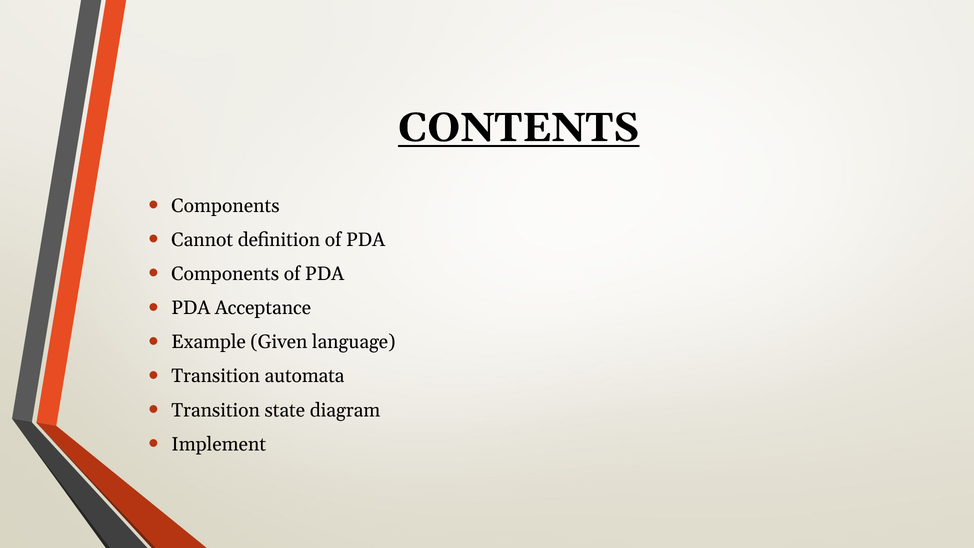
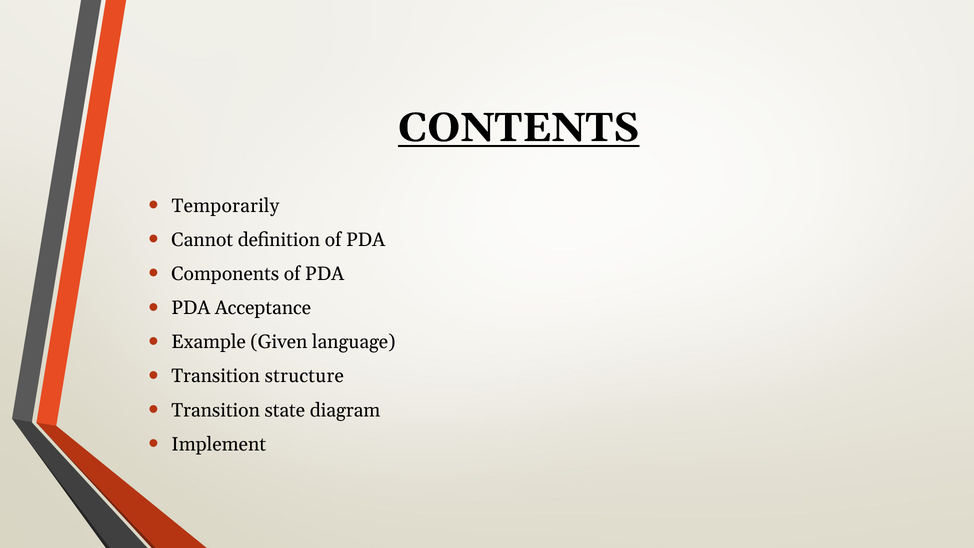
Components at (225, 206): Components -> Temporarily
automata: automata -> structure
